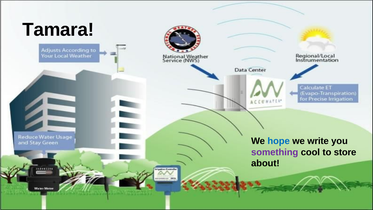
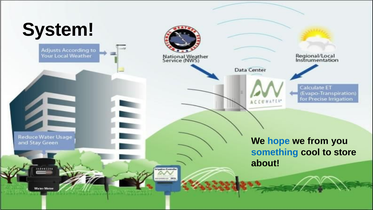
Tamara: Tamara -> System
write: write -> from
something colour: purple -> blue
